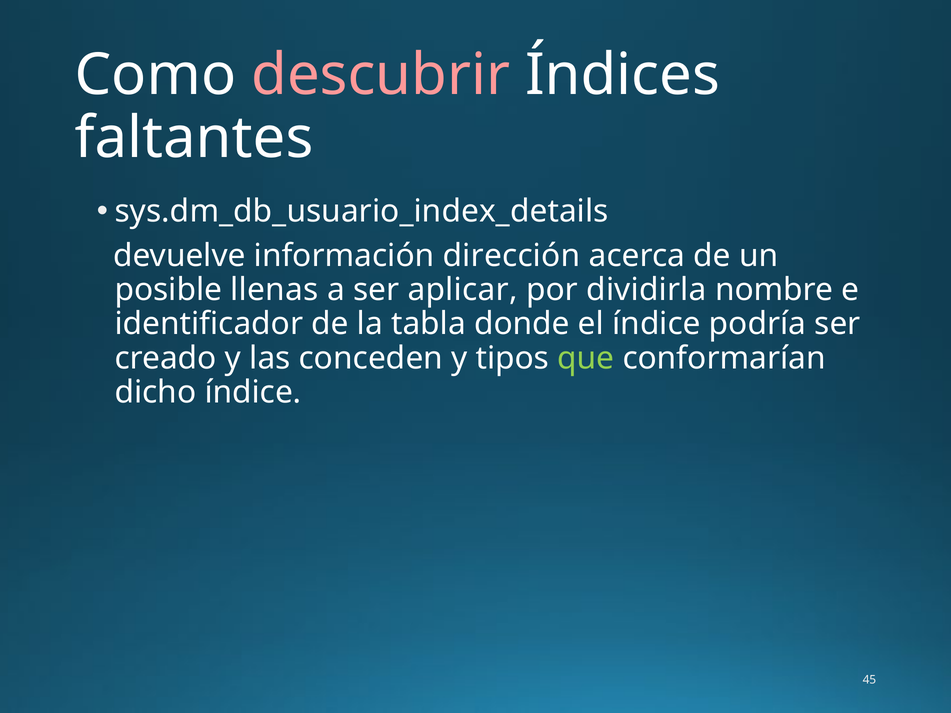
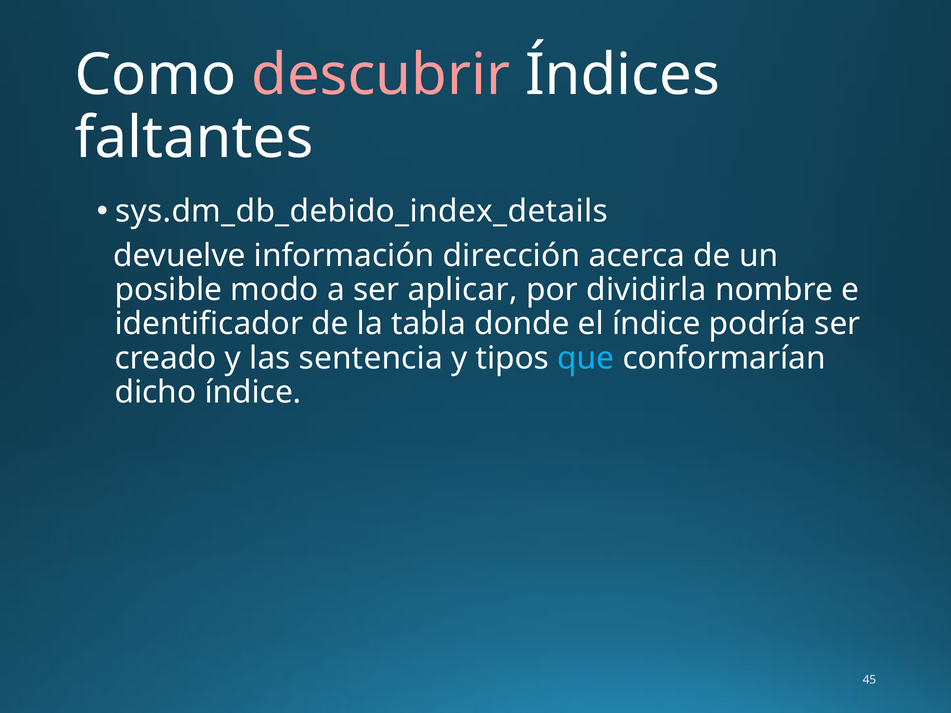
sys.dm_db_usuario_index_details: sys.dm_db_usuario_index_details -> sys.dm_db_debido_index_details
llenas: llenas -> modo
conceden: conceden -> sentencia
que colour: light green -> light blue
